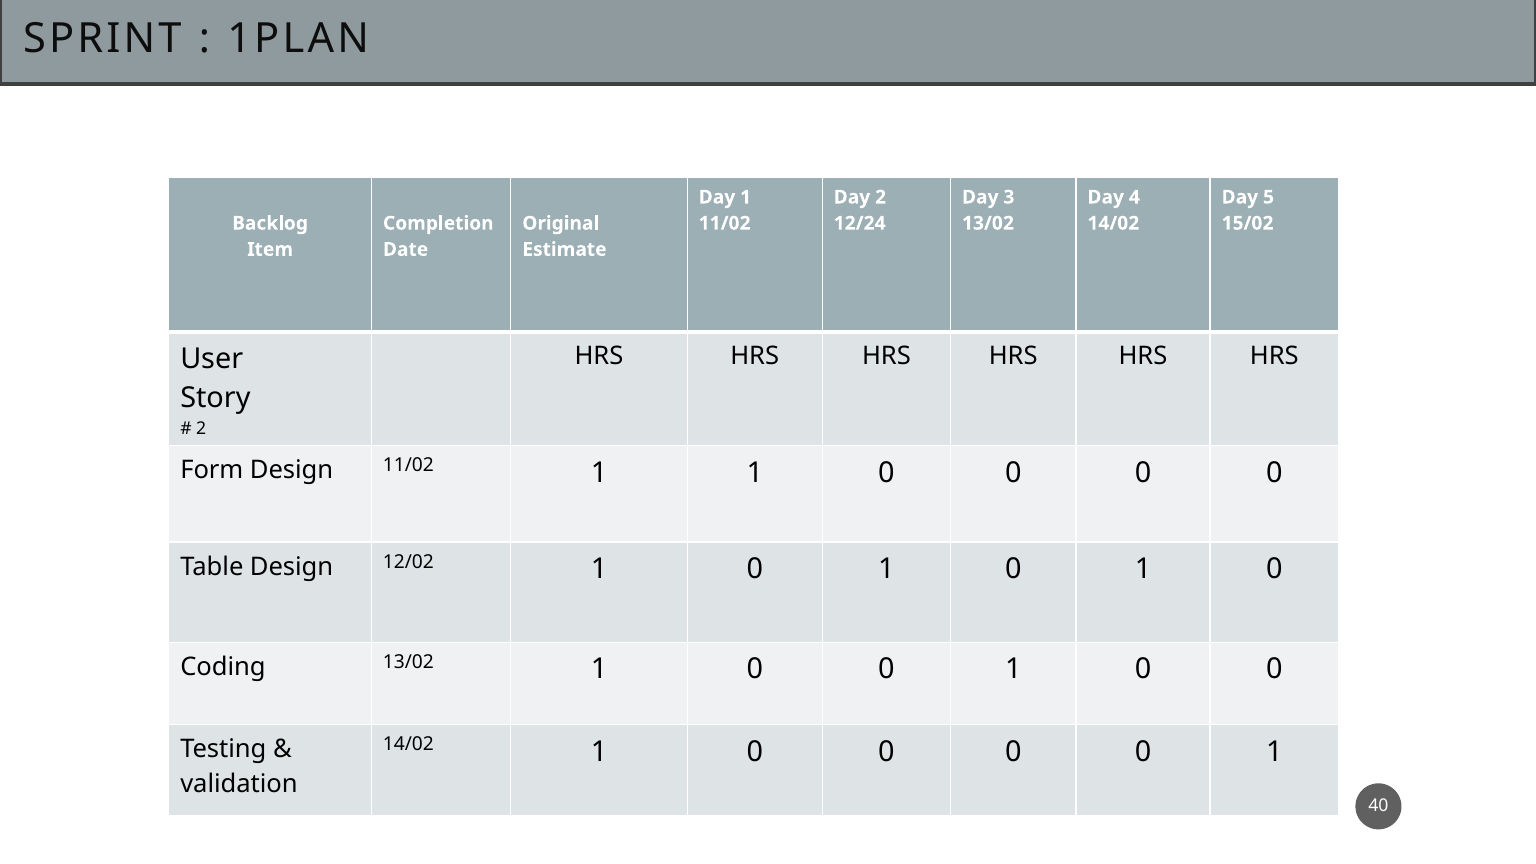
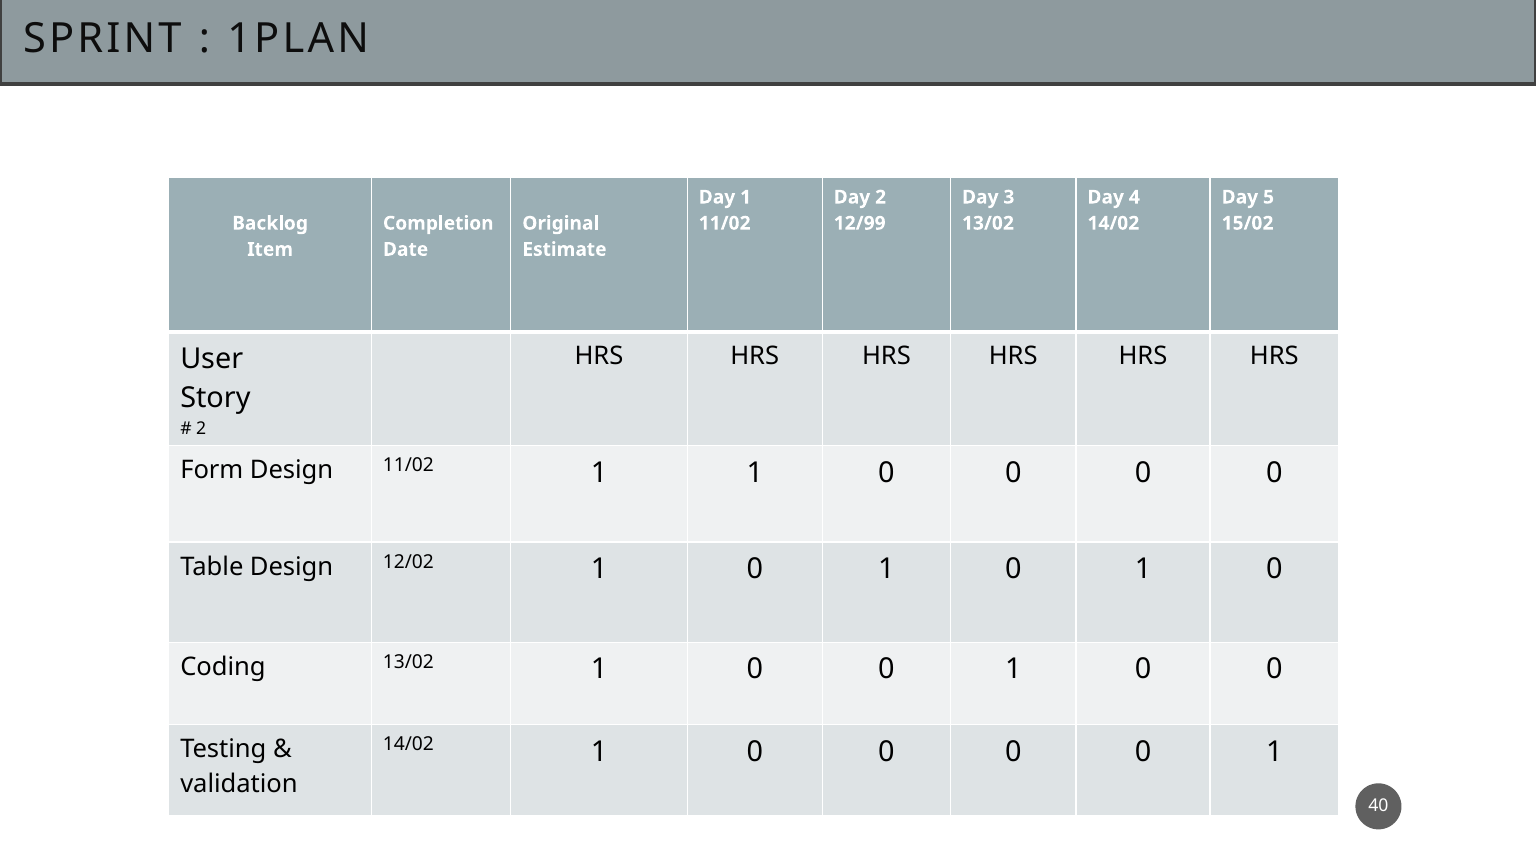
12/24: 12/24 -> 12/99
